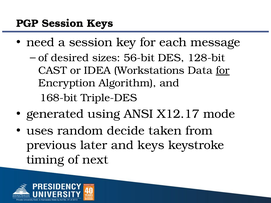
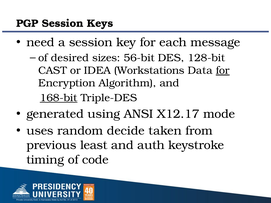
168-bit underline: none -> present
later: later -> least
and keys: keys -> auth
next: next -> code
